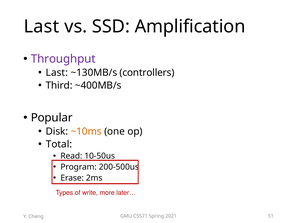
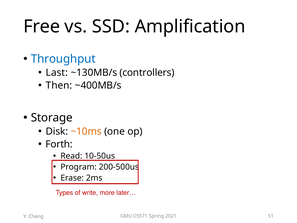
Last at (41, 26): Last -> Free
Throughput colour: purple -> blue
Third: Third -> Then
Popular: Popular -> Storage
Total: Total -> Forth
